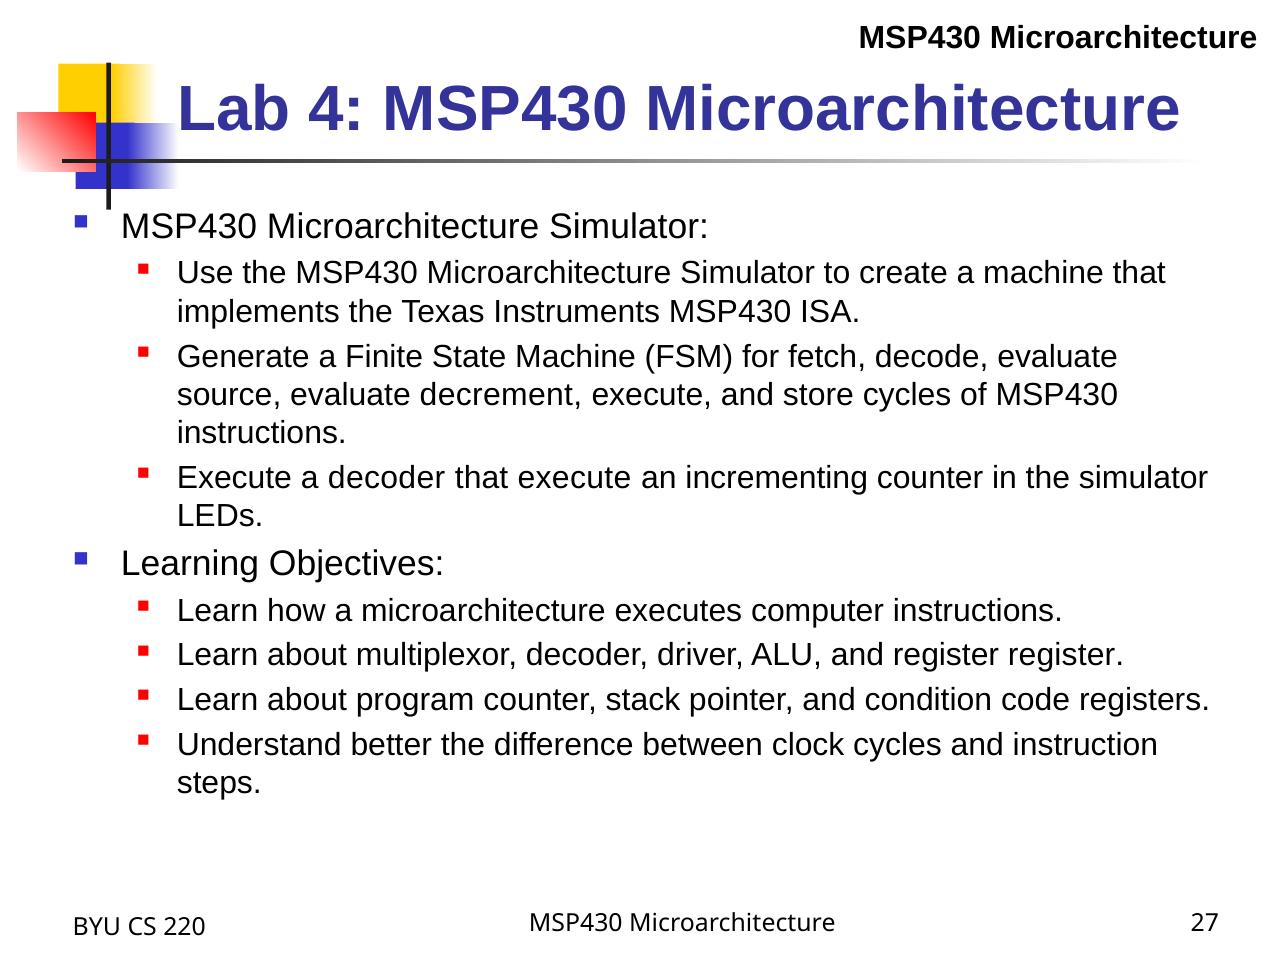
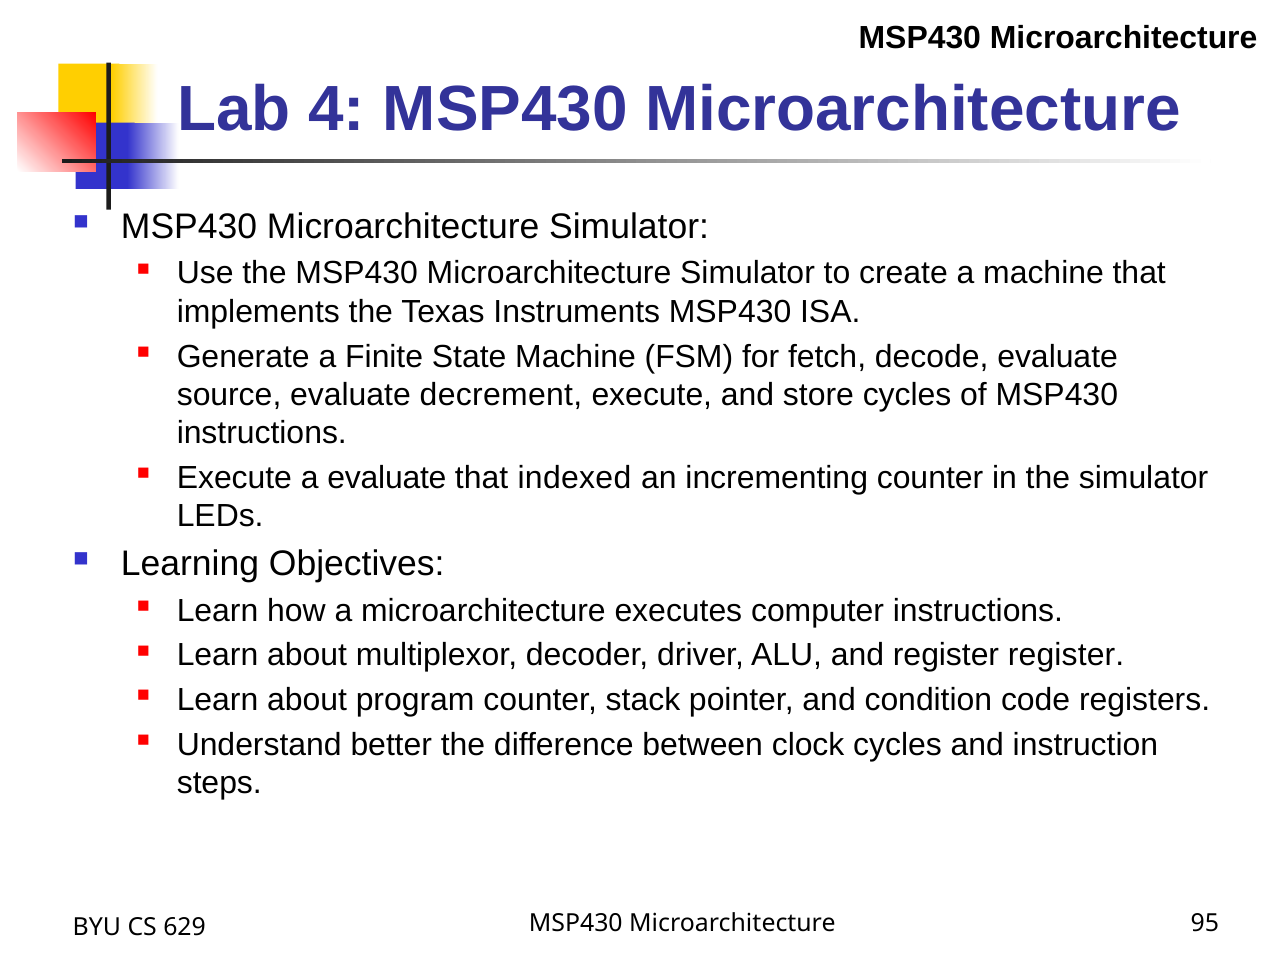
a decoder: decoder -> evaluate
that execute: execute -> indexed
27: 27 -> 95
220: 220 -> 629
